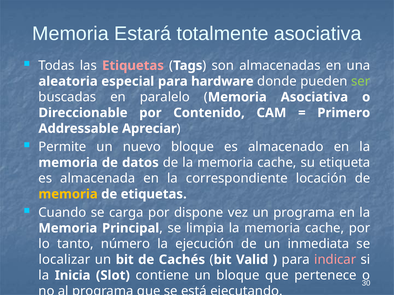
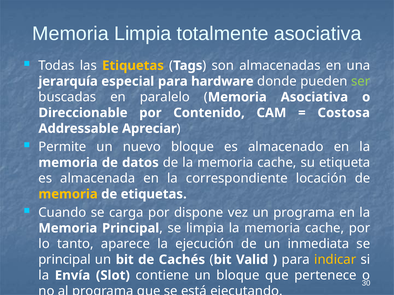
Memoria Estará: Estará -> Limpia
Etiquetas at (133, 66) colour: pink -> yellow
aleatoria: aleatoria -> jerarquía
Primero: Primero -> Costosa
número: número -> aparece
localizar at (64, 260): localizar -> principal
indicar colour: pink -> yellow
Inicia: Inicia -> Envía
